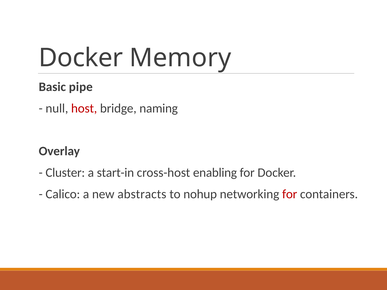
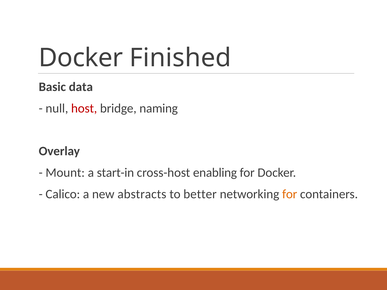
Memory: Memory -> Finished
pipe: pipe -> data
Cluster: Cluster -> Mount
nohup: nohup -> better
for at (290, 194) colour: red -> orange
